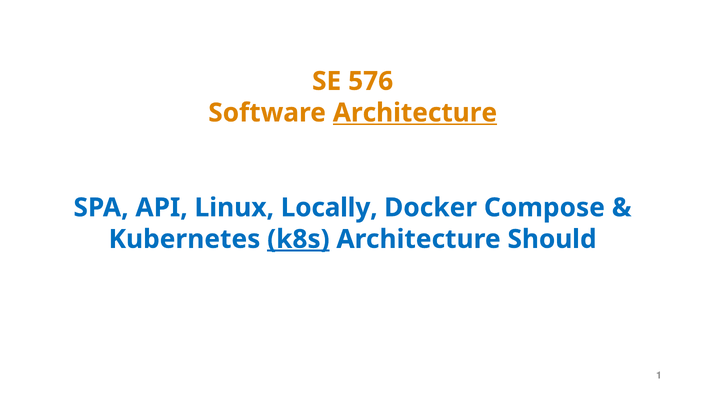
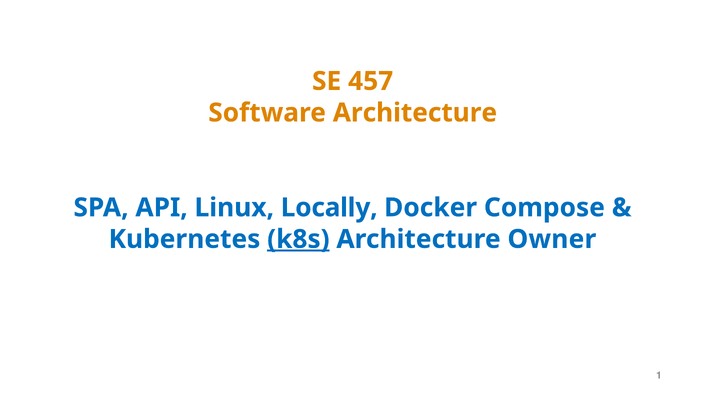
576: 576 -> 457
Architecture at (415, 113) underline: present -> none
Should: Should -> Owner
